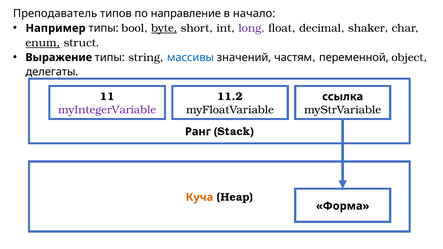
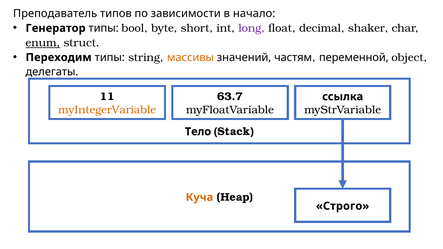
направление: направление -> зависимости
Например: Например -> Генератор
byte underline: present -> none
Выражение: Выражение -> Переходим
массивы colour: blue -> orange
11.2: 11.2 -> 63.7
myIntegerVariable colour: purple -> orange
Ранг: Ранг -> Тело
Форма: Форма -> Строго
